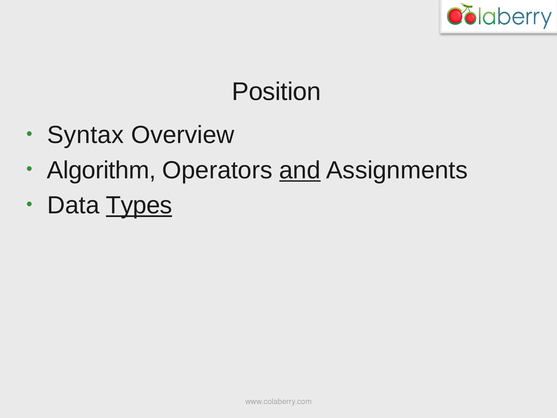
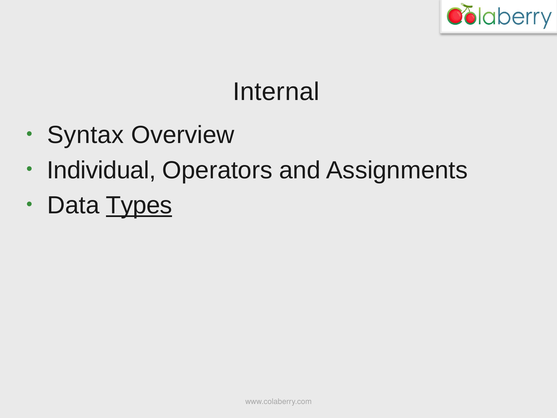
Position: Position -> Internal
Algorithm: Algorithm -> Individual
and underline: present -> none
